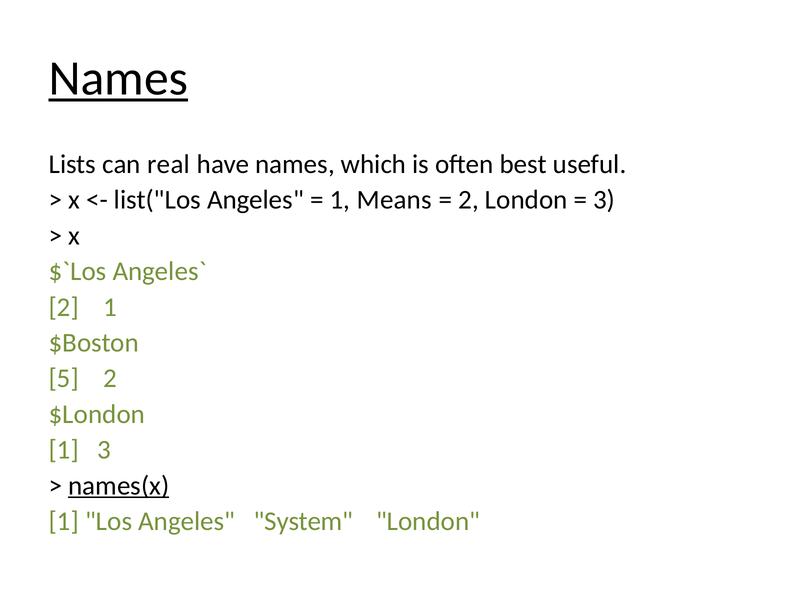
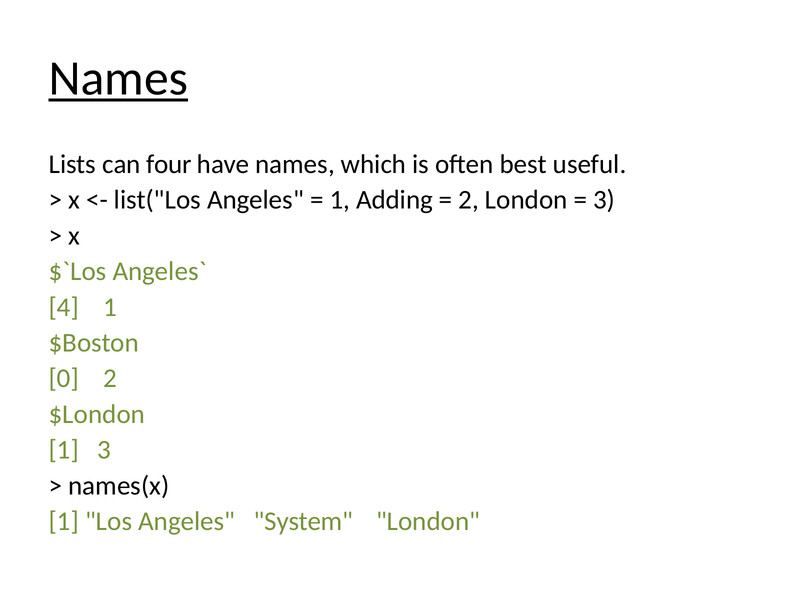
real: real -> four
Means: Means -> Adding
2 at (64, 307): 2 -> 4
5: 5 -> 0
names(x underline: present -> none
